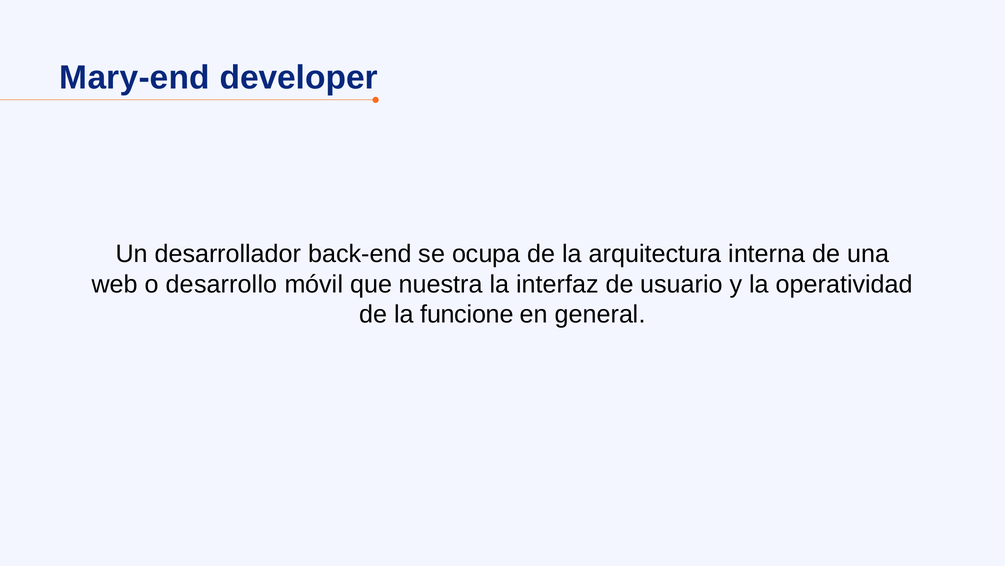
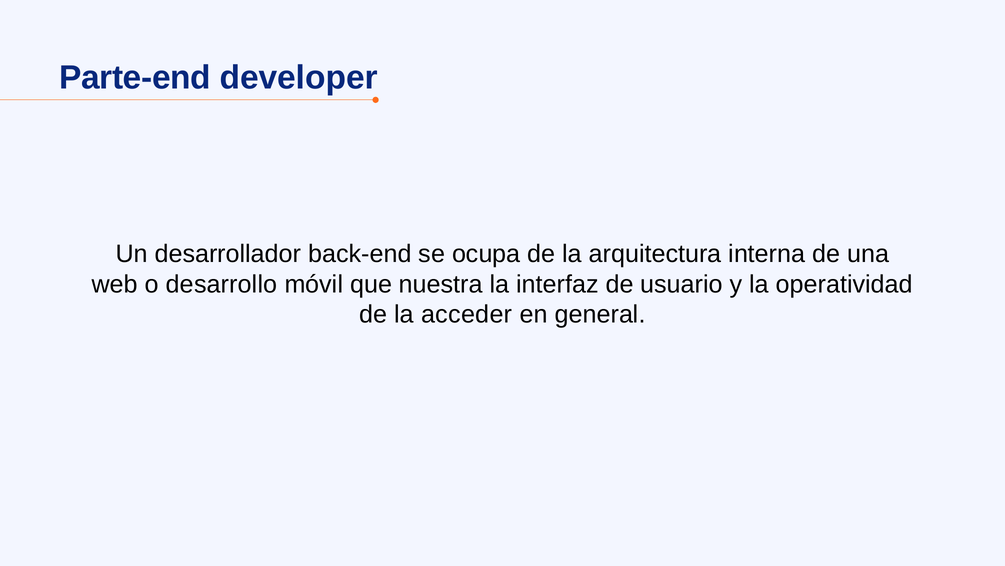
Mary-end: Mary-end -> Parte-end
funcione: funcione -> acceder
